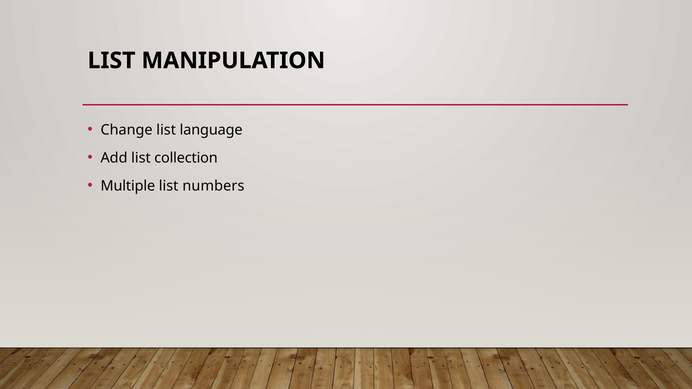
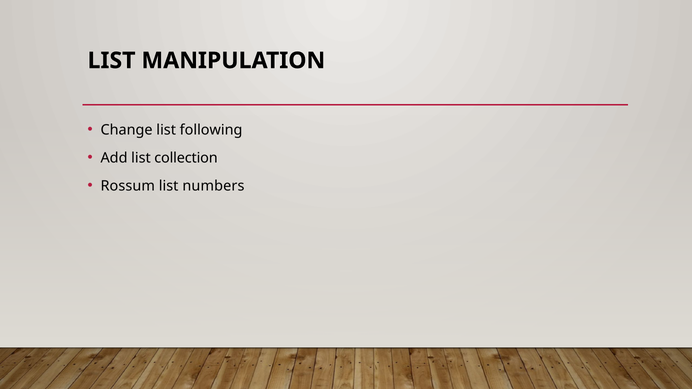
language: language -> following
Multiple: Multiple -> Rossum
